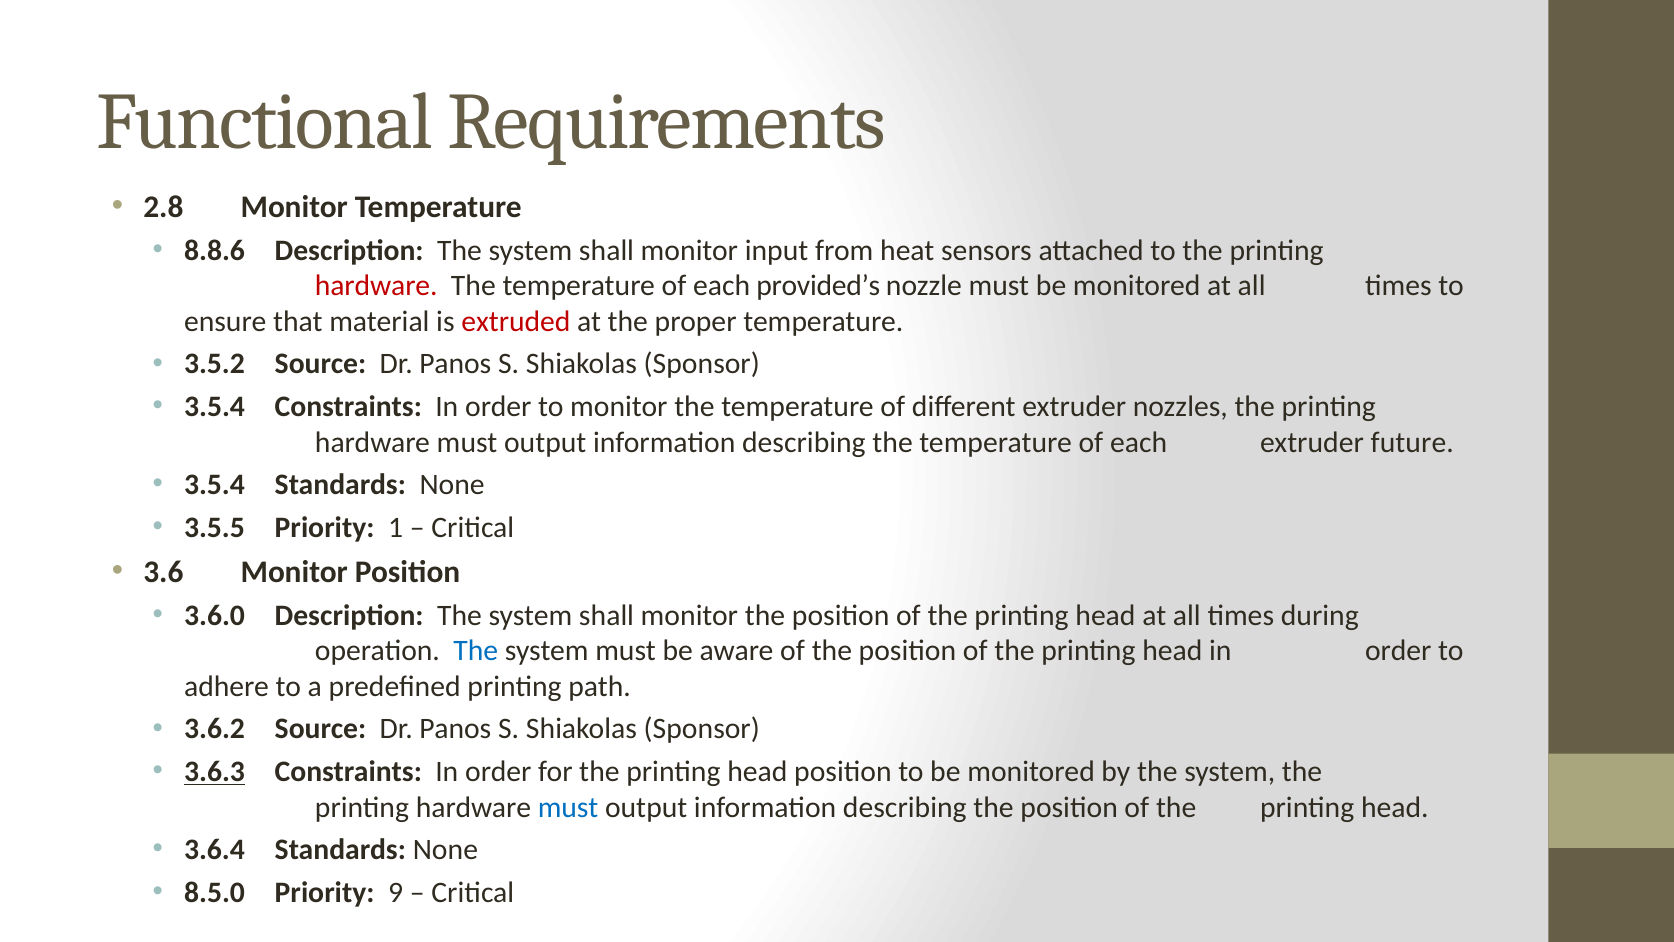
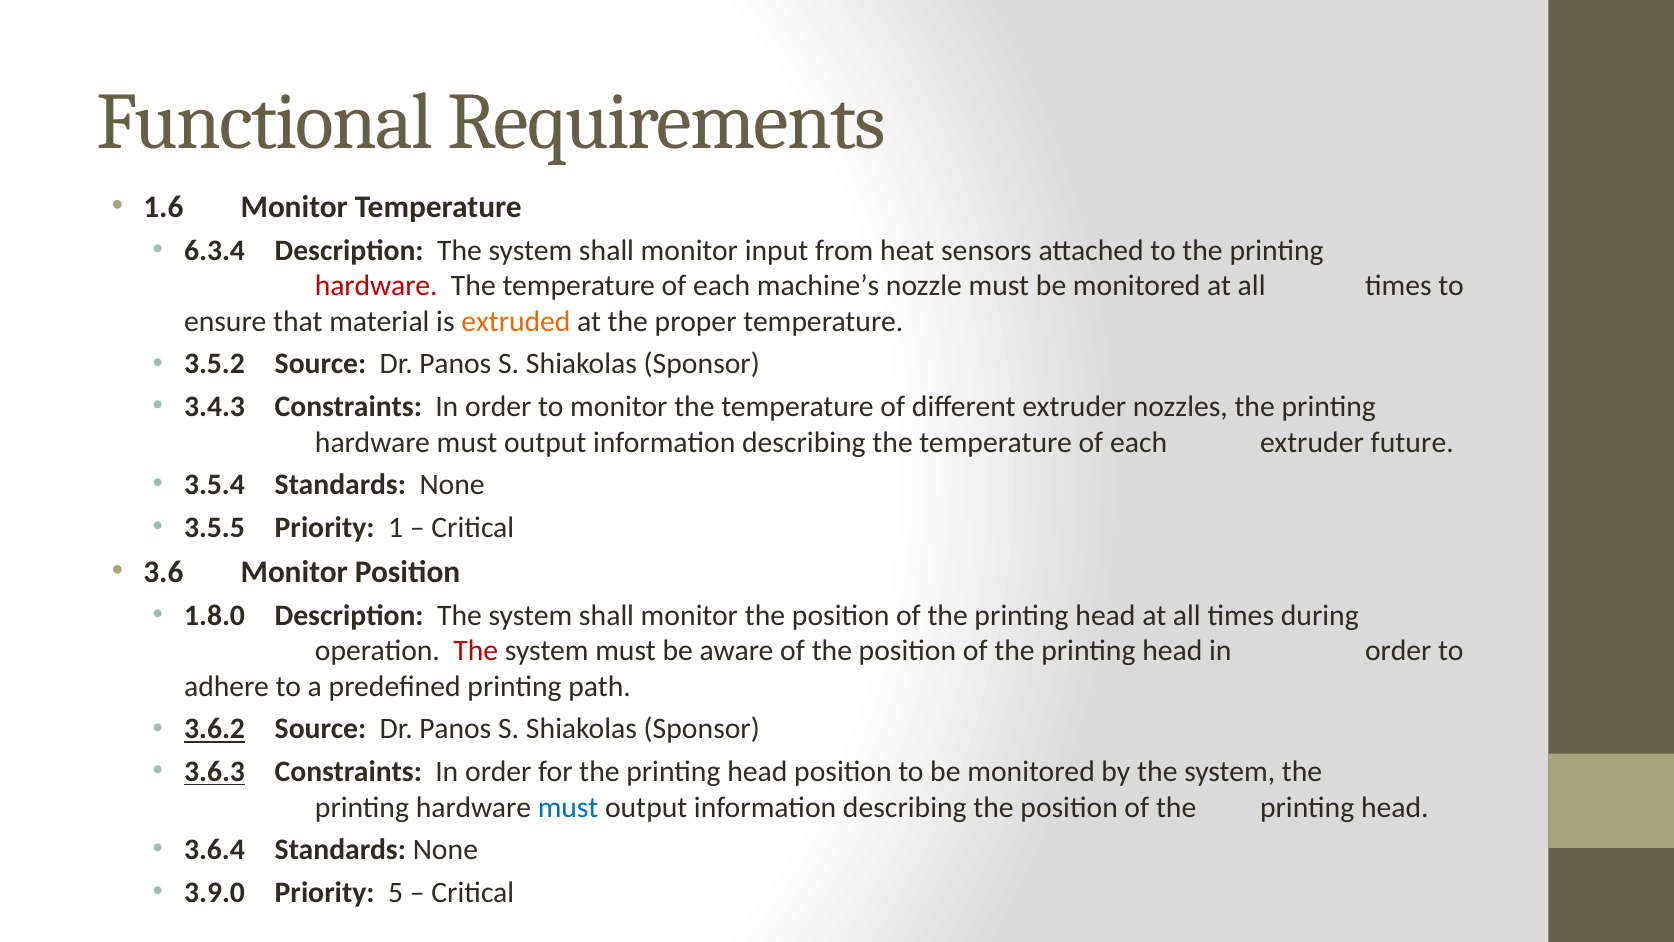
2.8: 2.8 -> 1.6
8.8.6: 8.8.6 -> 6.3.4
provided’s: provided’s -> machine’s
extruded colour: red -> orange
3.5.4 at (215, 406): 3.5.4 -> 3.4.3
3.6.0: 3.6.0 -> 1.8.0
The at (476, 651) colour: blue -> red
3.6.2 underline: none -> present
8.5.0: 8.5.0 -> 3.9.0
9: 9 -> 5
